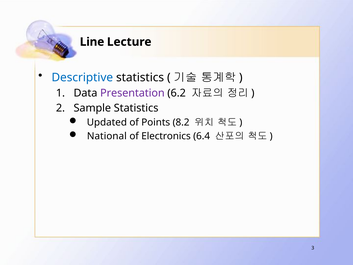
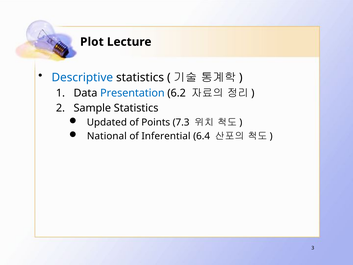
Line: Line -> Plot
Presentation colour: purple -> blue
8.2: 8.2 -> 7.3
Electronics: Electronics -> Inferential
